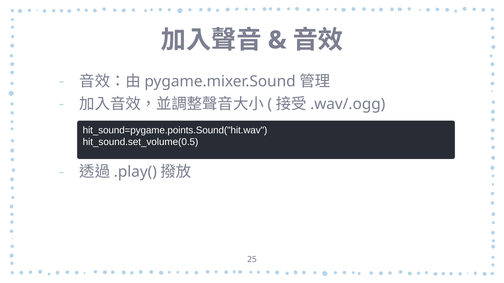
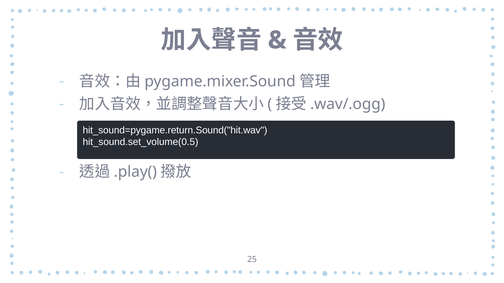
hit_sound=pygame.points.Sound("hit.wav: hit_sound=pygame.points.Sound("hit.wav -> hit_sound=pygame.return.Sound("hit.wav
